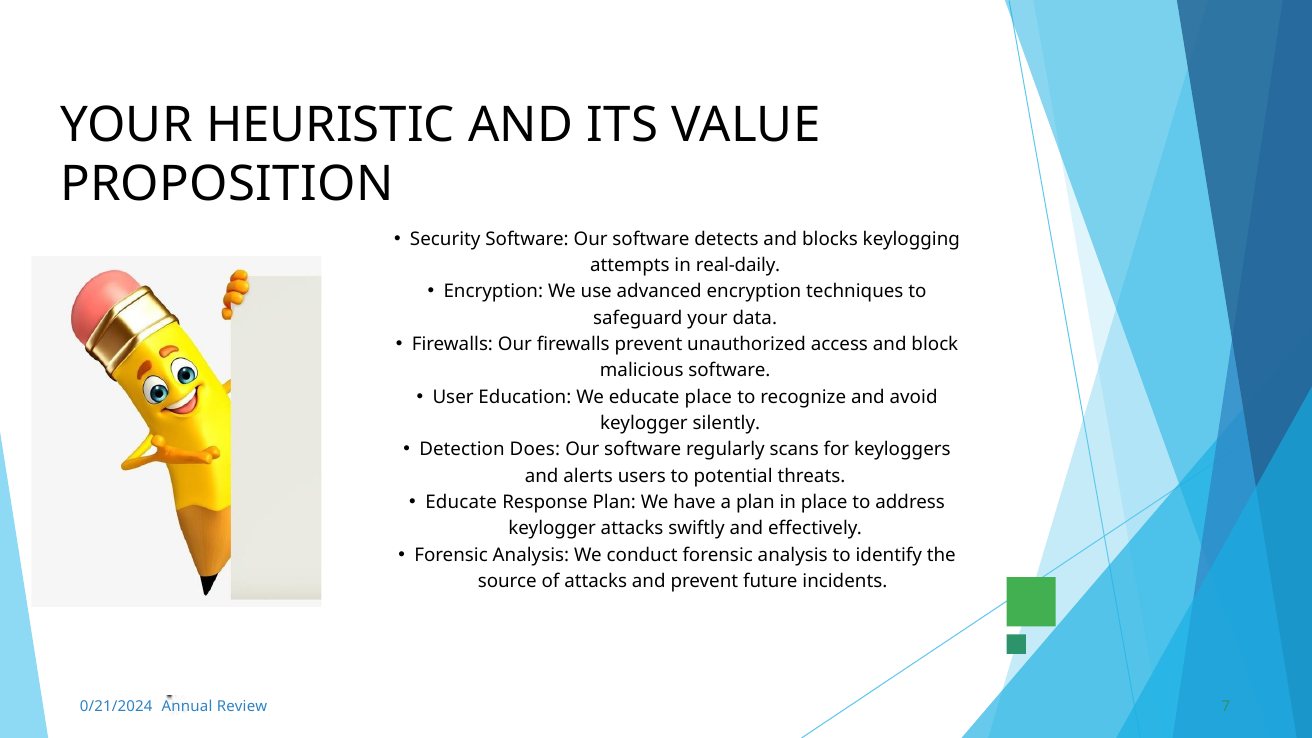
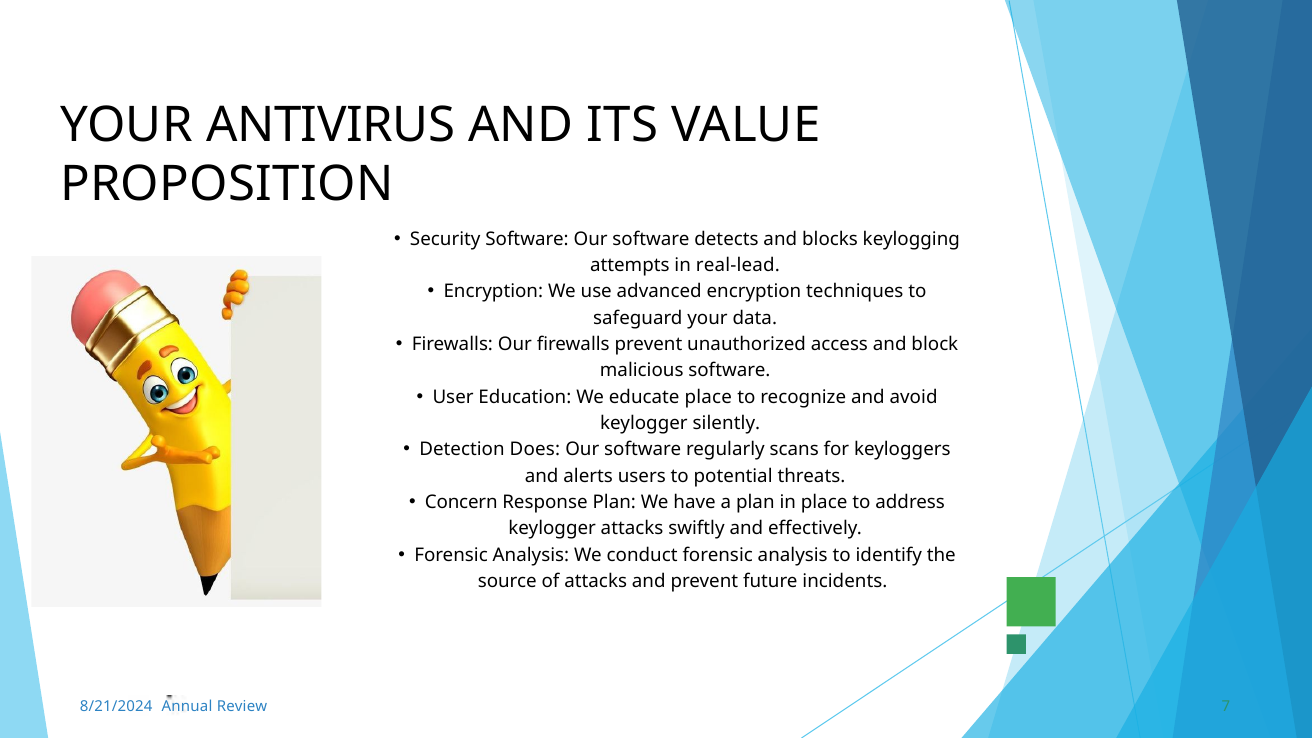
HEURISTIC: HEURISTIC -> ANTIVIRUS
real-daily: real-daily -> real-lead
Educate at (461, 502): Educate -> Concern
0/21/2024: 0/21/2024 -> 8/21/2024
